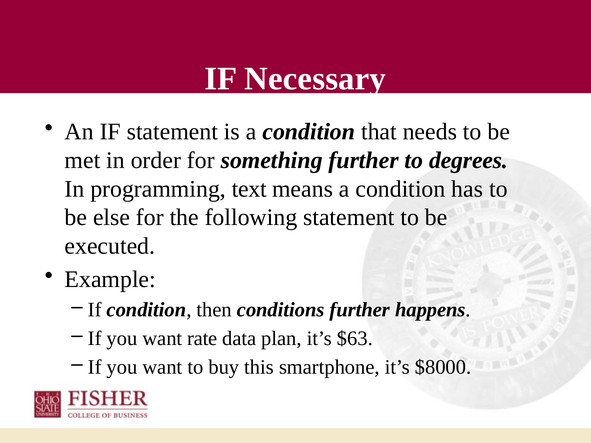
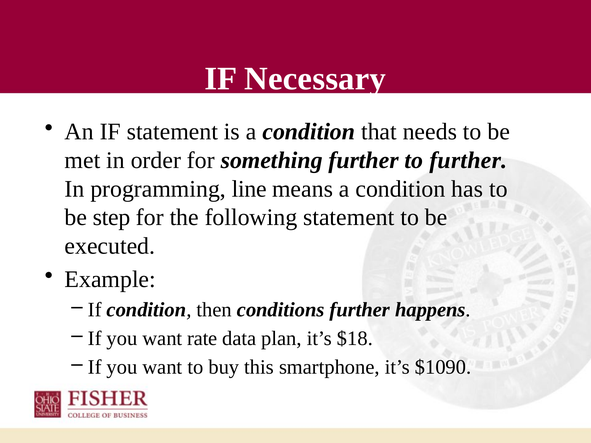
to degrees: degrees -> further
text: text -> line
else: else -> step
$63: $63 -> $18
$8000: $8000 -> $1090
